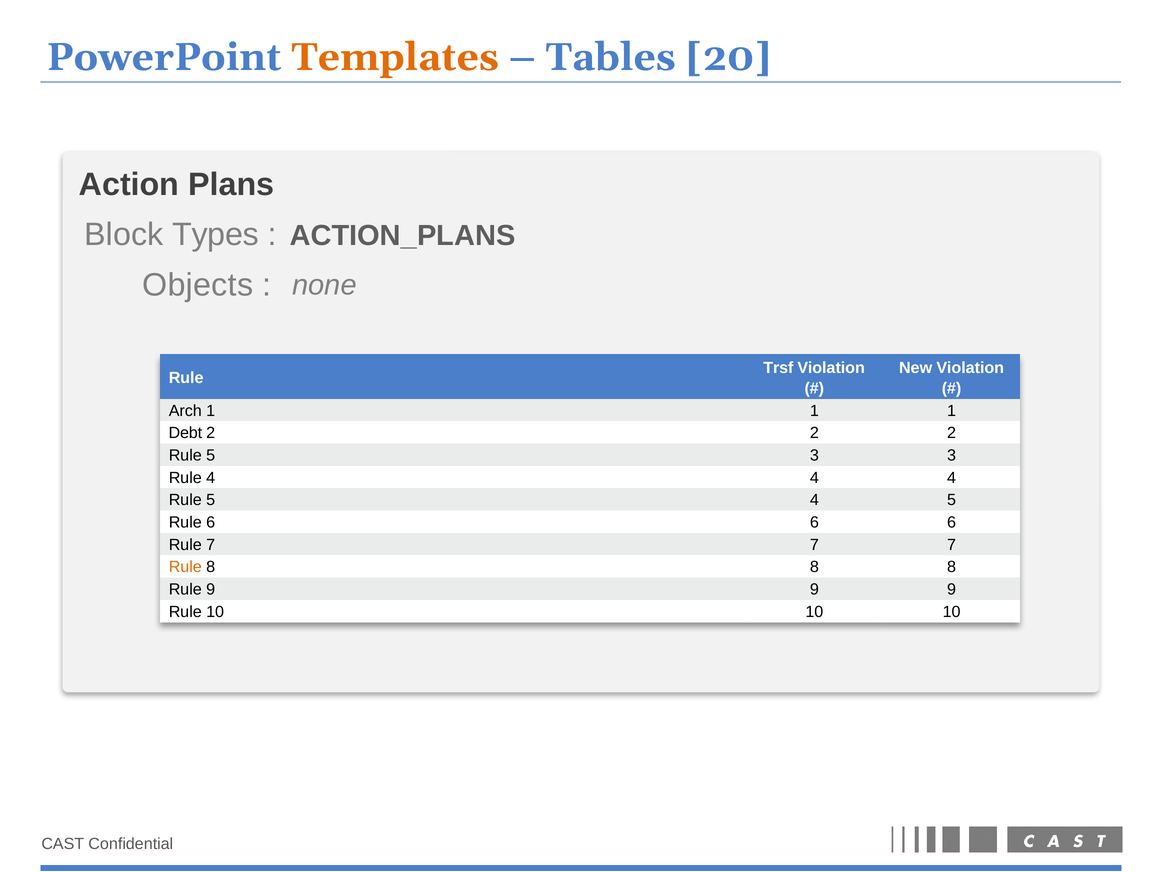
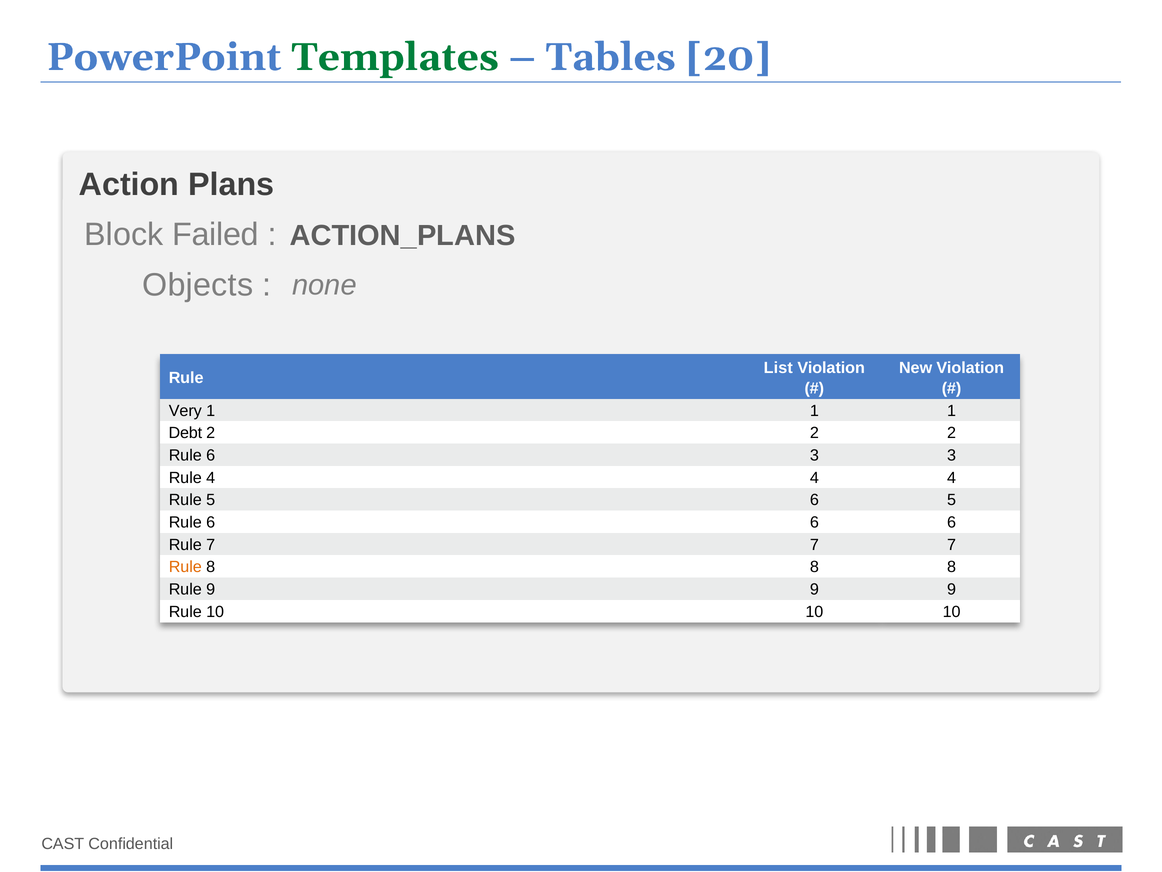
Templates colour: orange -> green
Types: Types -> Failed
Trsf: Trsf -> List
Arch: Arch -> Very
5 at (211, 455): 5 -> 6
5 4: 4 -> 6
